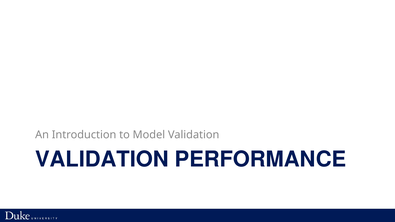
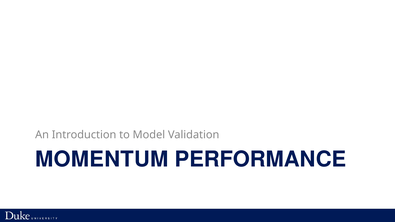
VALIDATION at (102, 159): VALIDATION -> MOMENTUM
